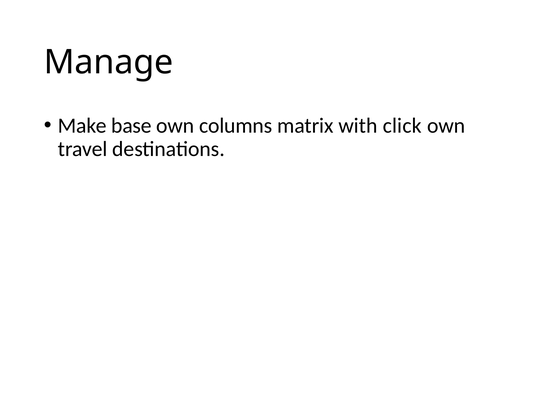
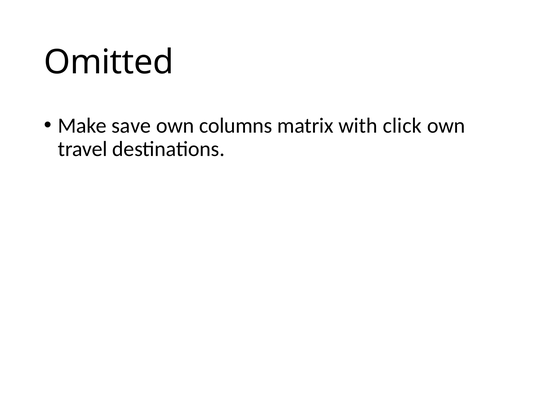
Manage: Manage -> Omitted
base: base -> save
